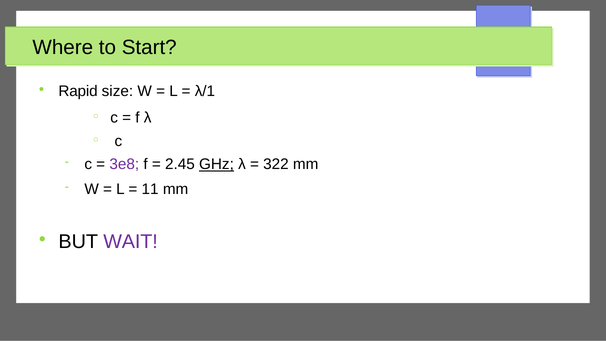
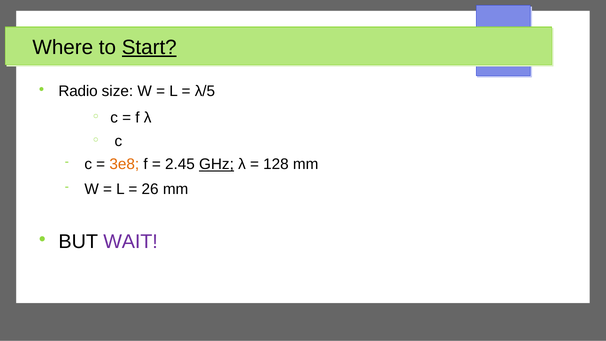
Start underline: none -> present
Rapid: Rapid -> Radio
λ/1: λ/1 -> λ/5
3e8 colour: purple -> orange
322: 322 -> 128
11: 11 -> 26
